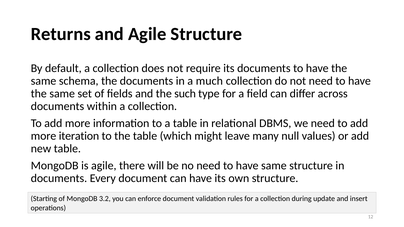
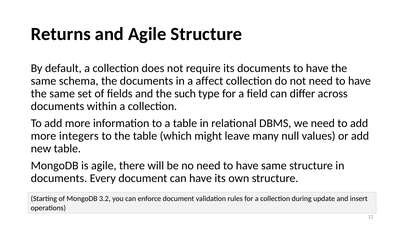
much: much -> affect
iteration: iteration -> integers
